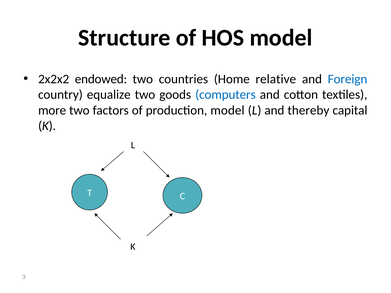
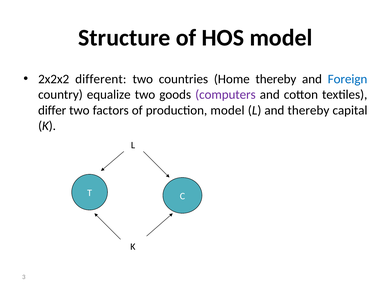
endowed: endowed -> different
Home relative: relative -> thereby
computers colour: blue -> purple
more: more -> differ
